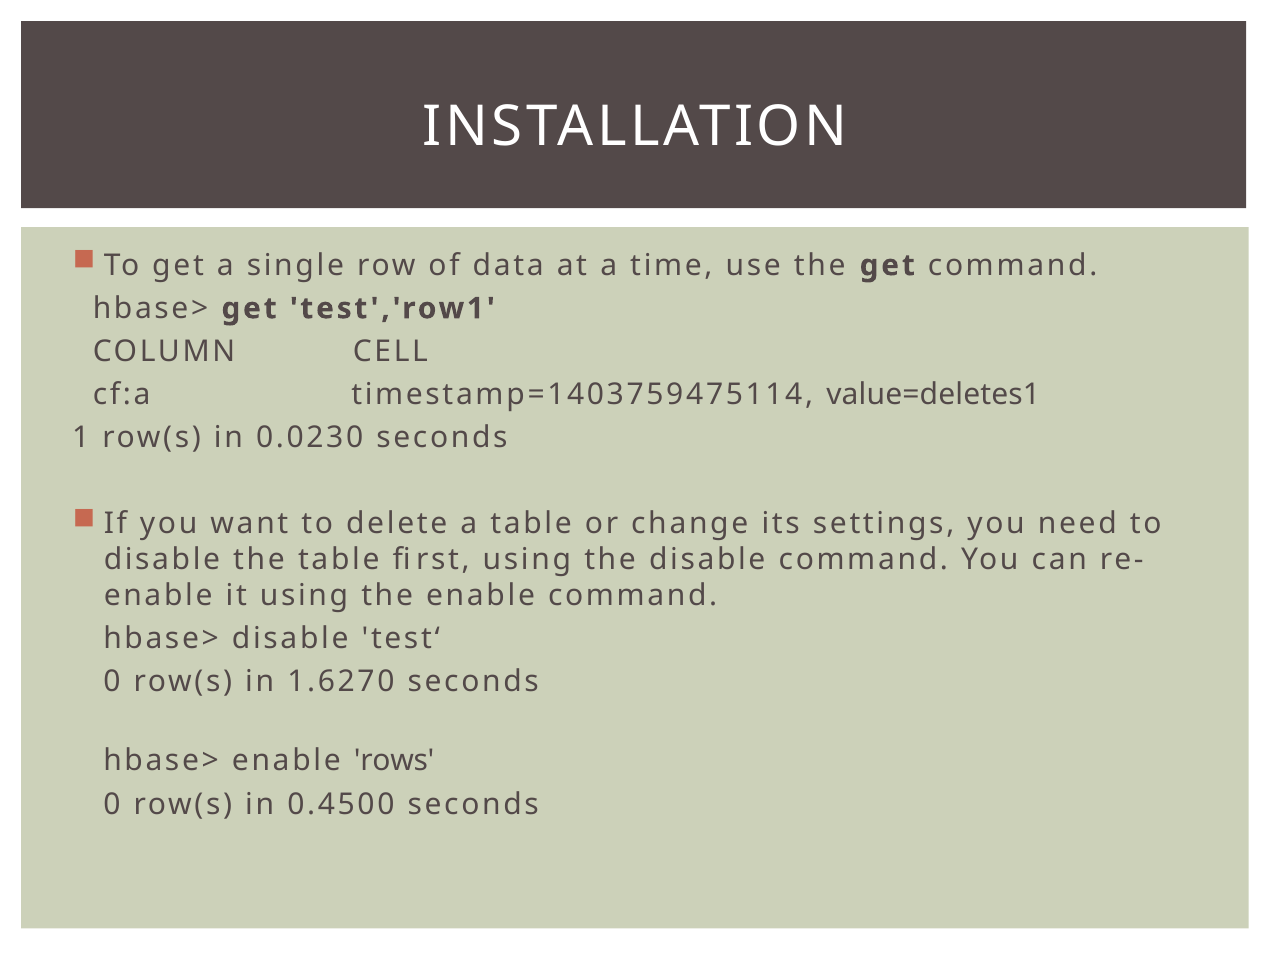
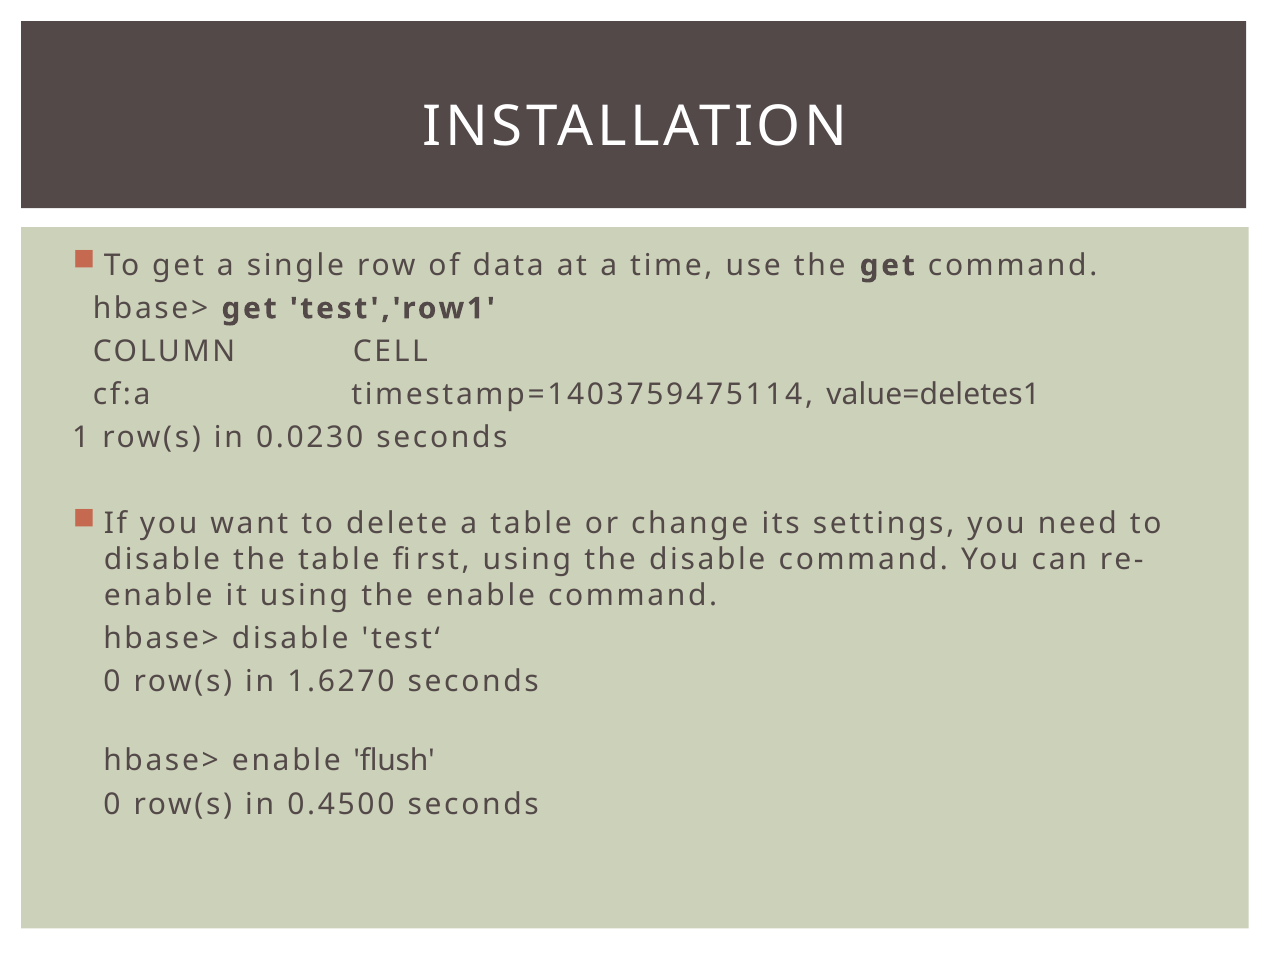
rows: rows -> flush
